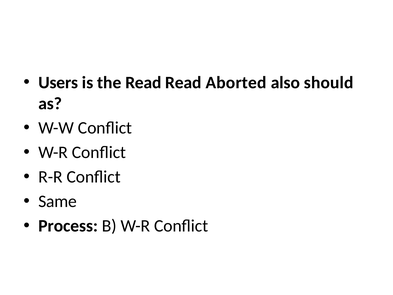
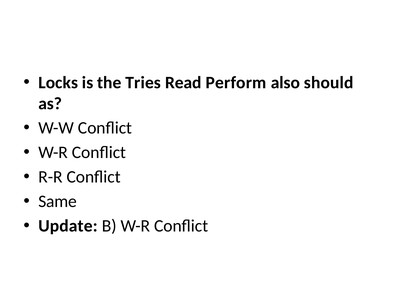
Users: Users -> Locks
the Read: Read -> Tries
Aborted: Aborted -> Perform
Process: Process -> Update
